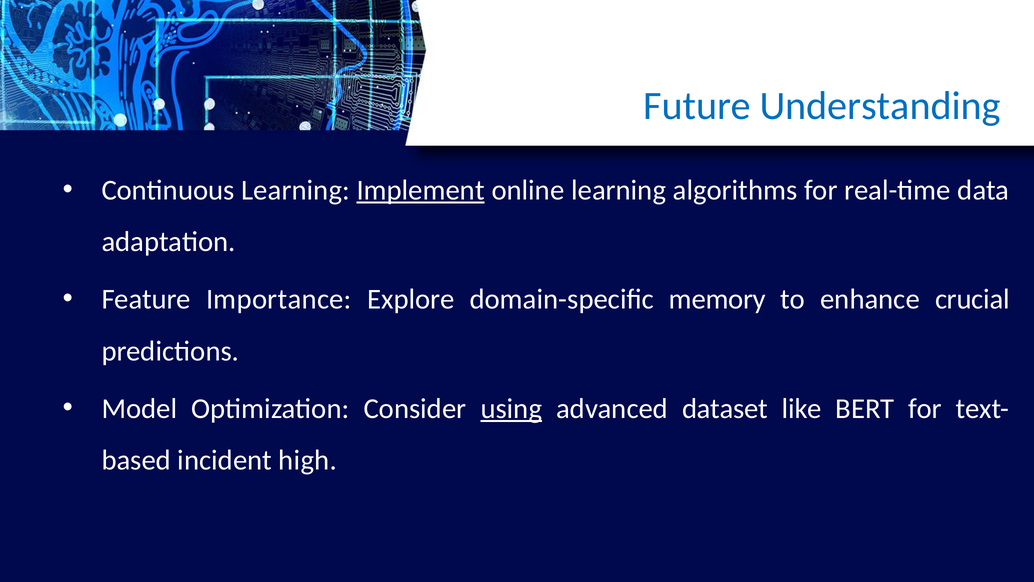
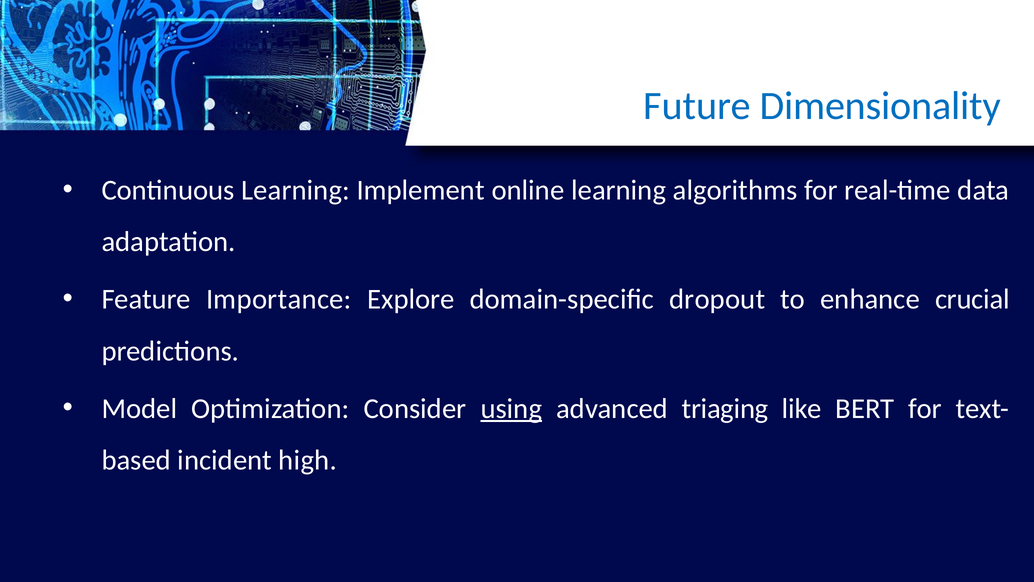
Understanding: Understanding -> Dimensionality
Implement underline: present -> none
memory: memory -> dropout
dataset: dataset -> triaging
